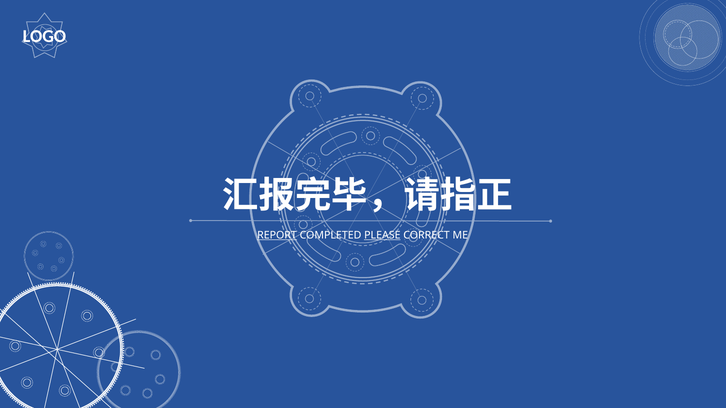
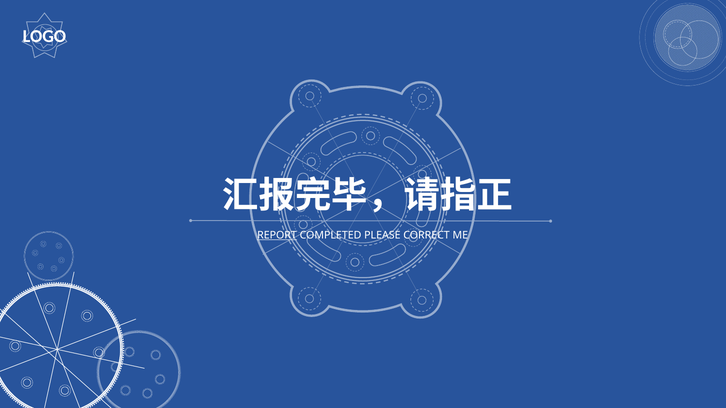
PLEASE underline: present -> none
